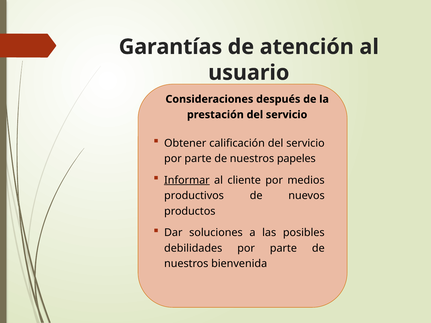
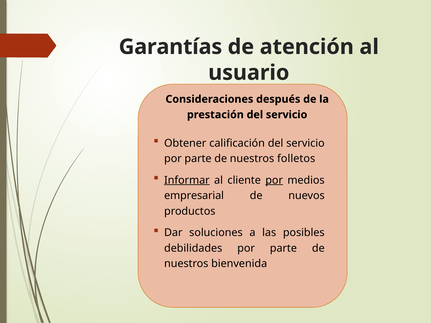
papeles: papeles -> folletos
por at (274, 180) underline: none -> present
productivos: productivos -> empresarial
